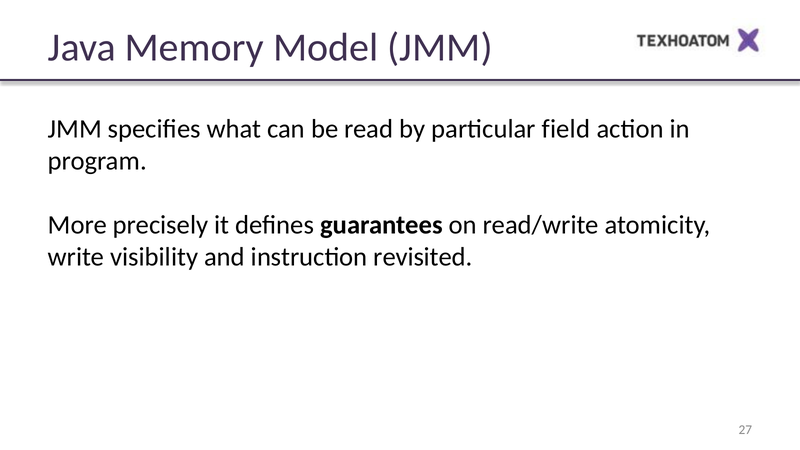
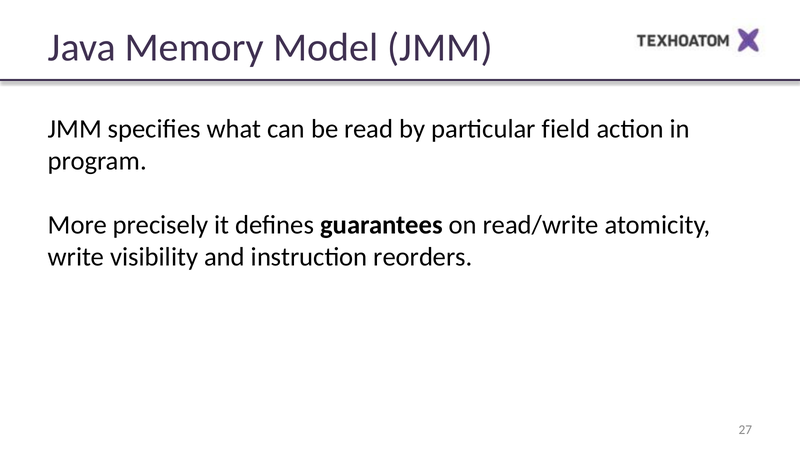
revisited: revisited -> reorders
